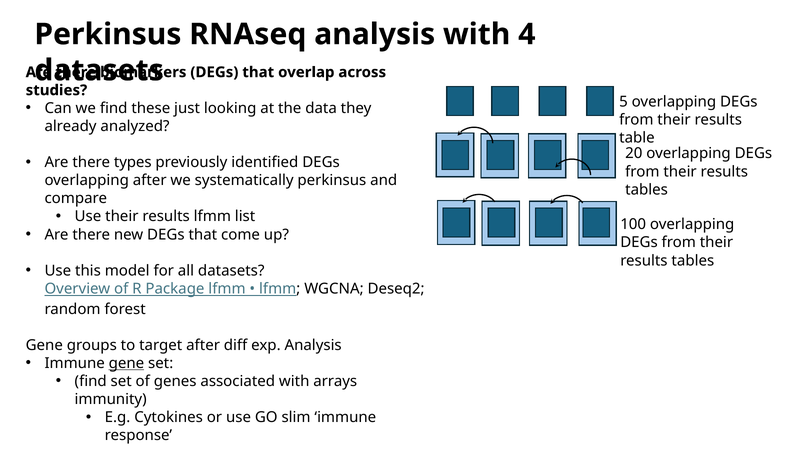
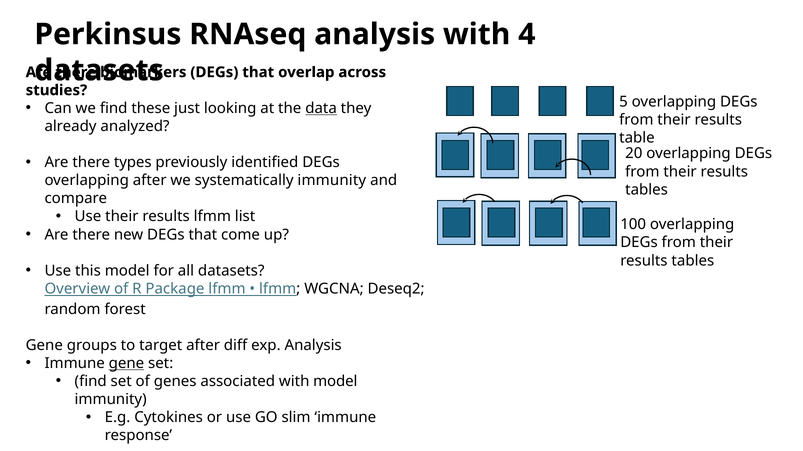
data underline: none -> present
systematically perkinsus: perkinsus -> immunity
with arrays: arrays -> model
